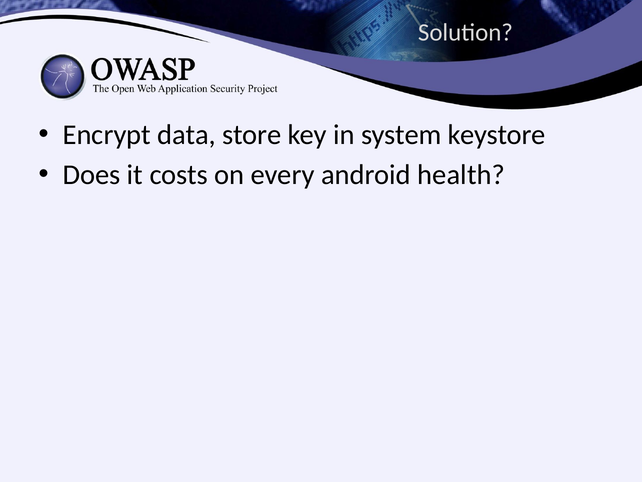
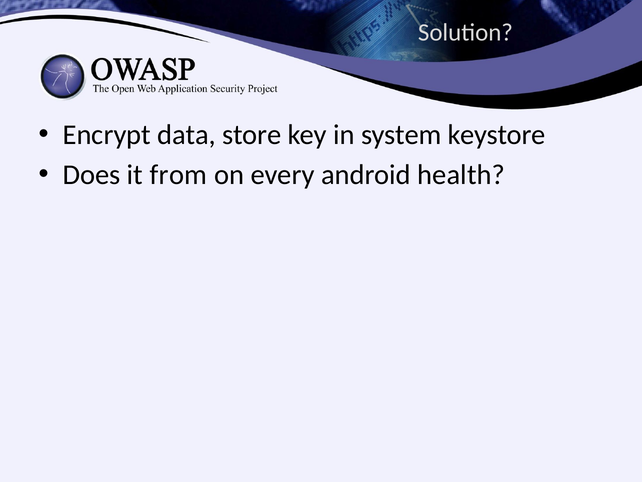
costs: costs -> from
